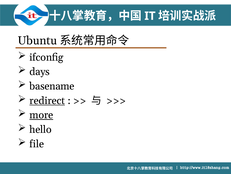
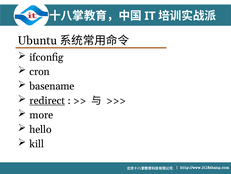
days: days -> cron
more underline: present -> none
file: file -> kill
